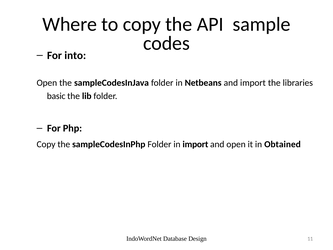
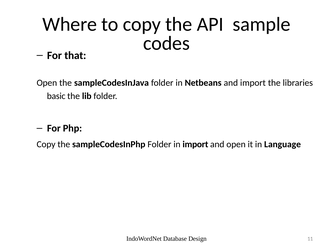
into: into -> that
Obtained: Obtained -> Language
